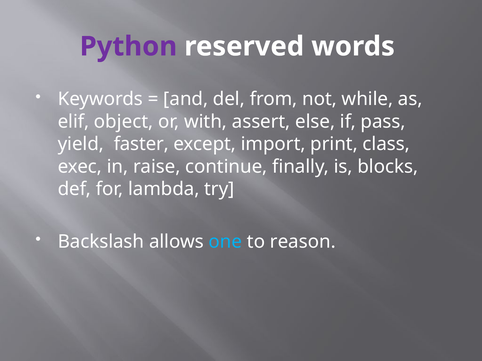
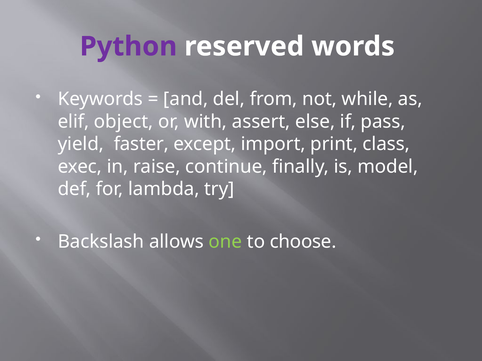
blocks: blocks -> model
one colour: light blue -> light green
reason: reason -> choose
